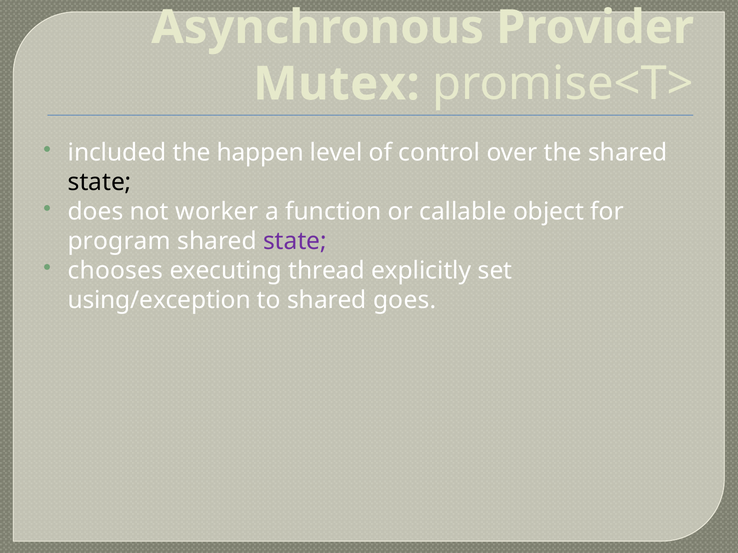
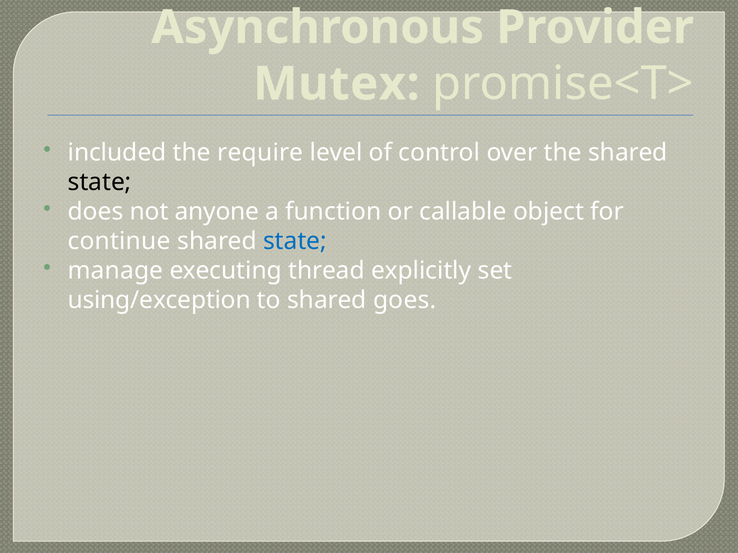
happen: happen -> require
worker: worker -> anyone
program: program -> continue
state at (295, 242) colour: purple -> blue
chooses: chooses -> manage
